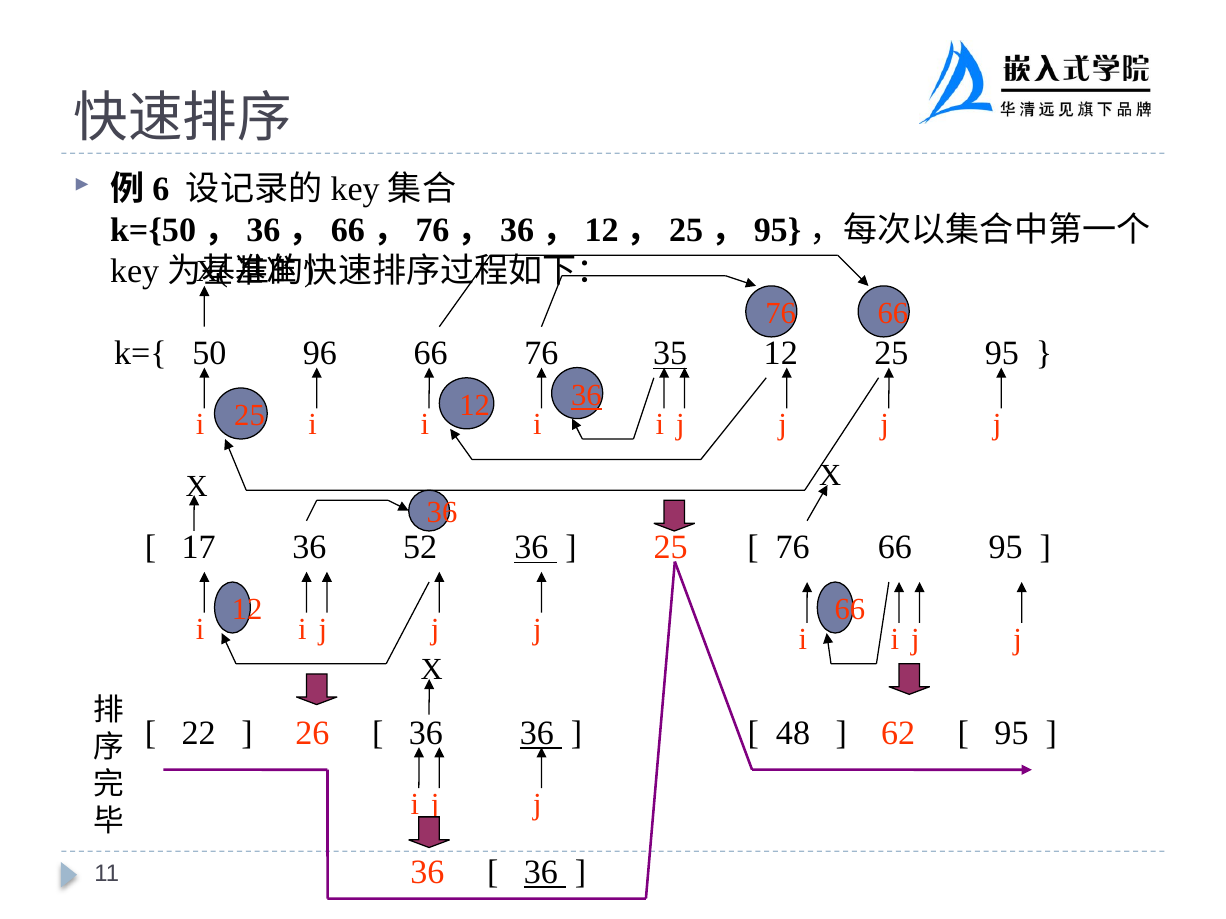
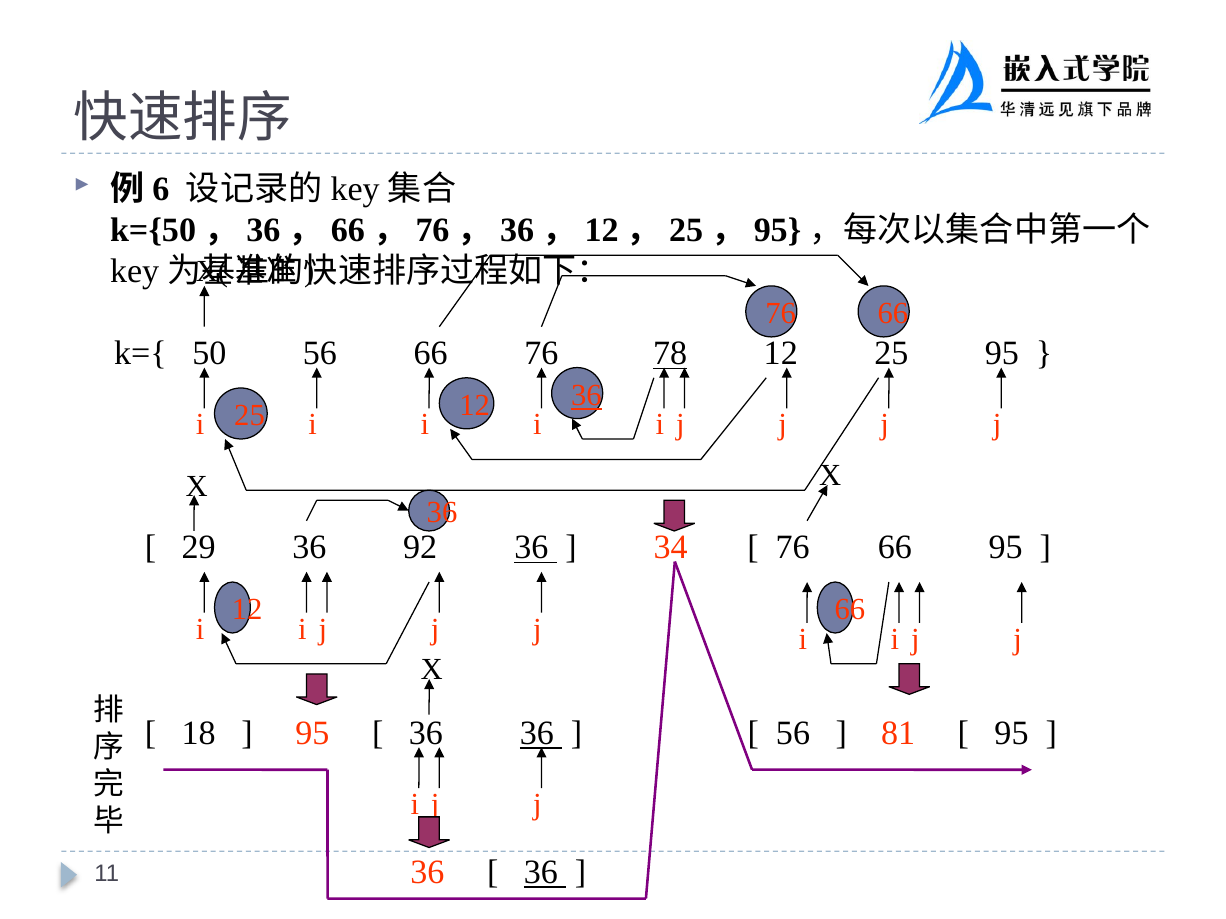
50 96: 96 -> 56
35: 35 -> 78
17: 17 -> 29
52: 52 -> 92
25 at (671, 548): 25 -> 34
22: 22 -> 18
26 at (312, 734): 26 -> 95
48 at (793, 734): 48 -> 56
62: 62 -> 81
